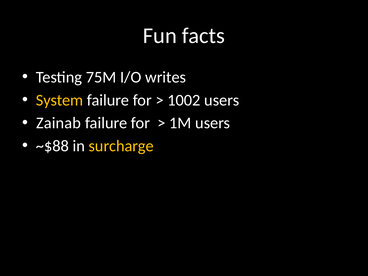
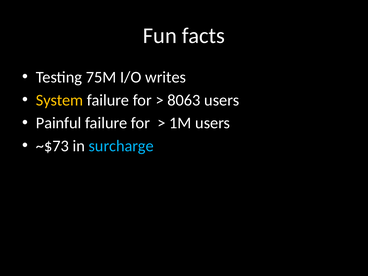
1002: 1002 -> 8063
Zainab: Zainab -> Painful
~$88: ~$88 -> ~$73
surcharge colour: yellow -> light blue
